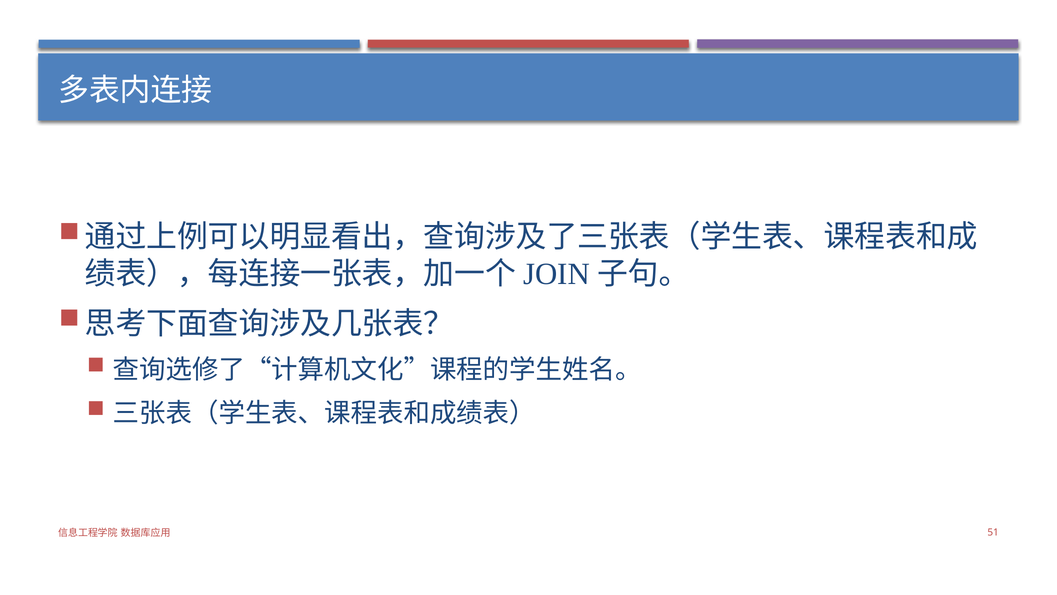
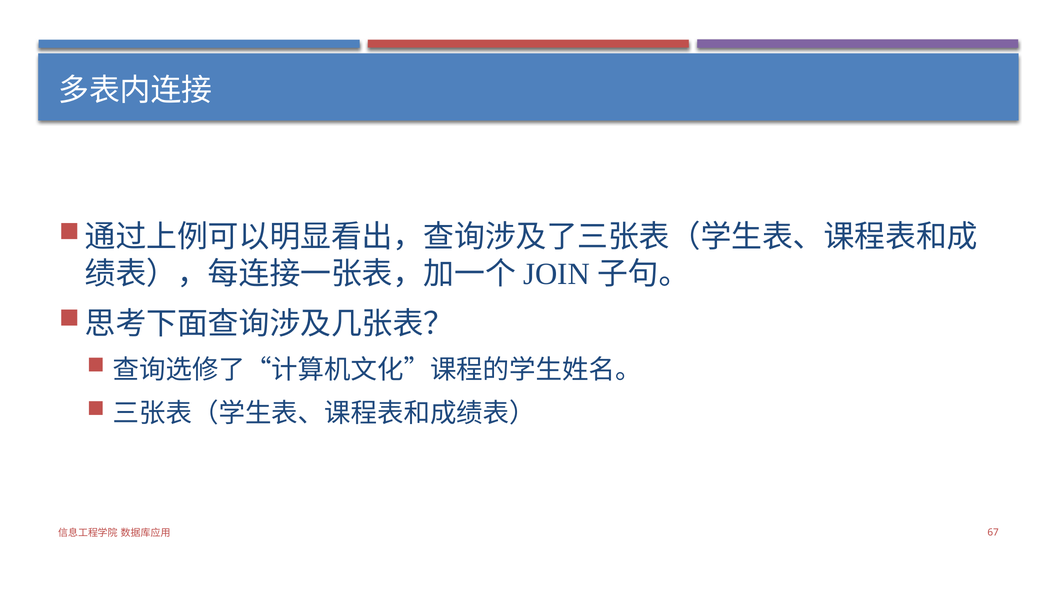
51: 51 -> 67
